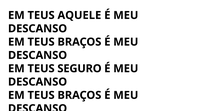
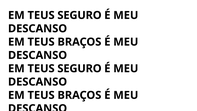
AQUELE at (79, 15): AQUELE -> SEGURO
